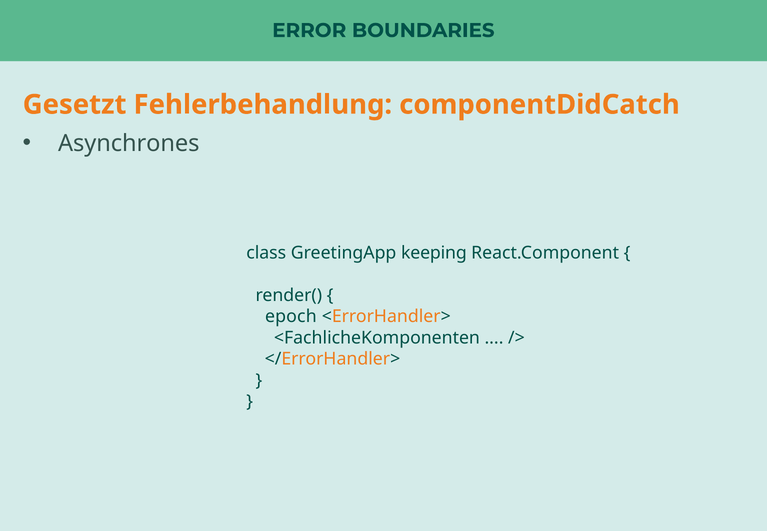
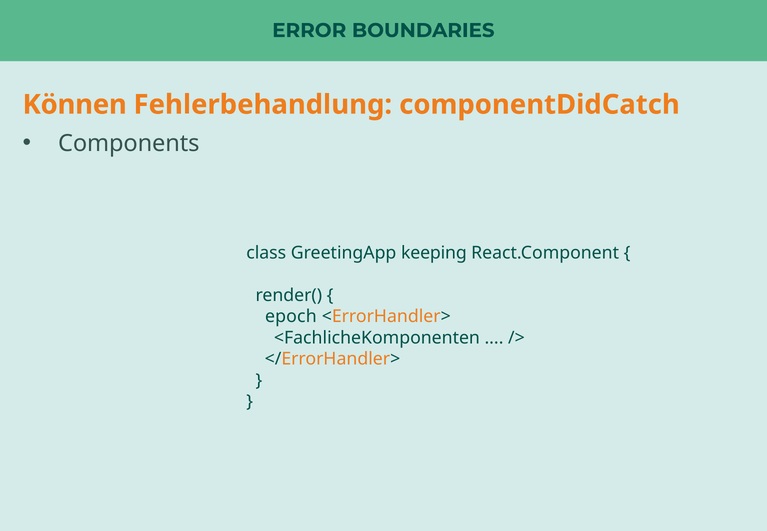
Gesetzt: Gesetzt -> Können
Asynchrones: Asynchrones -> Components
